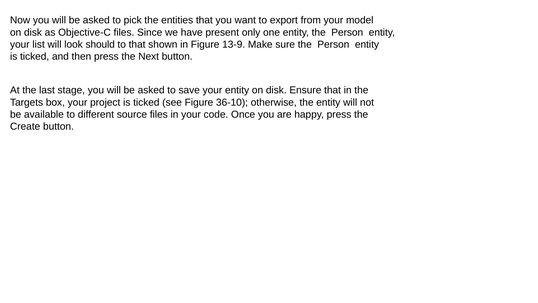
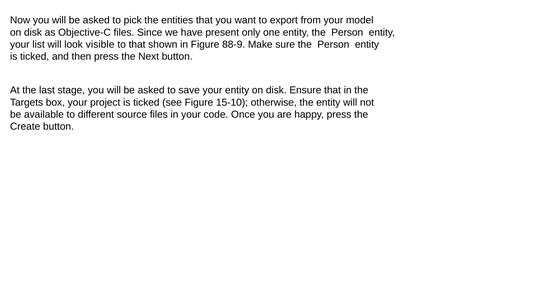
should: should -> visible
13-9: 13-9 -> 88-9
36-10: 36-10 -> 15-10
